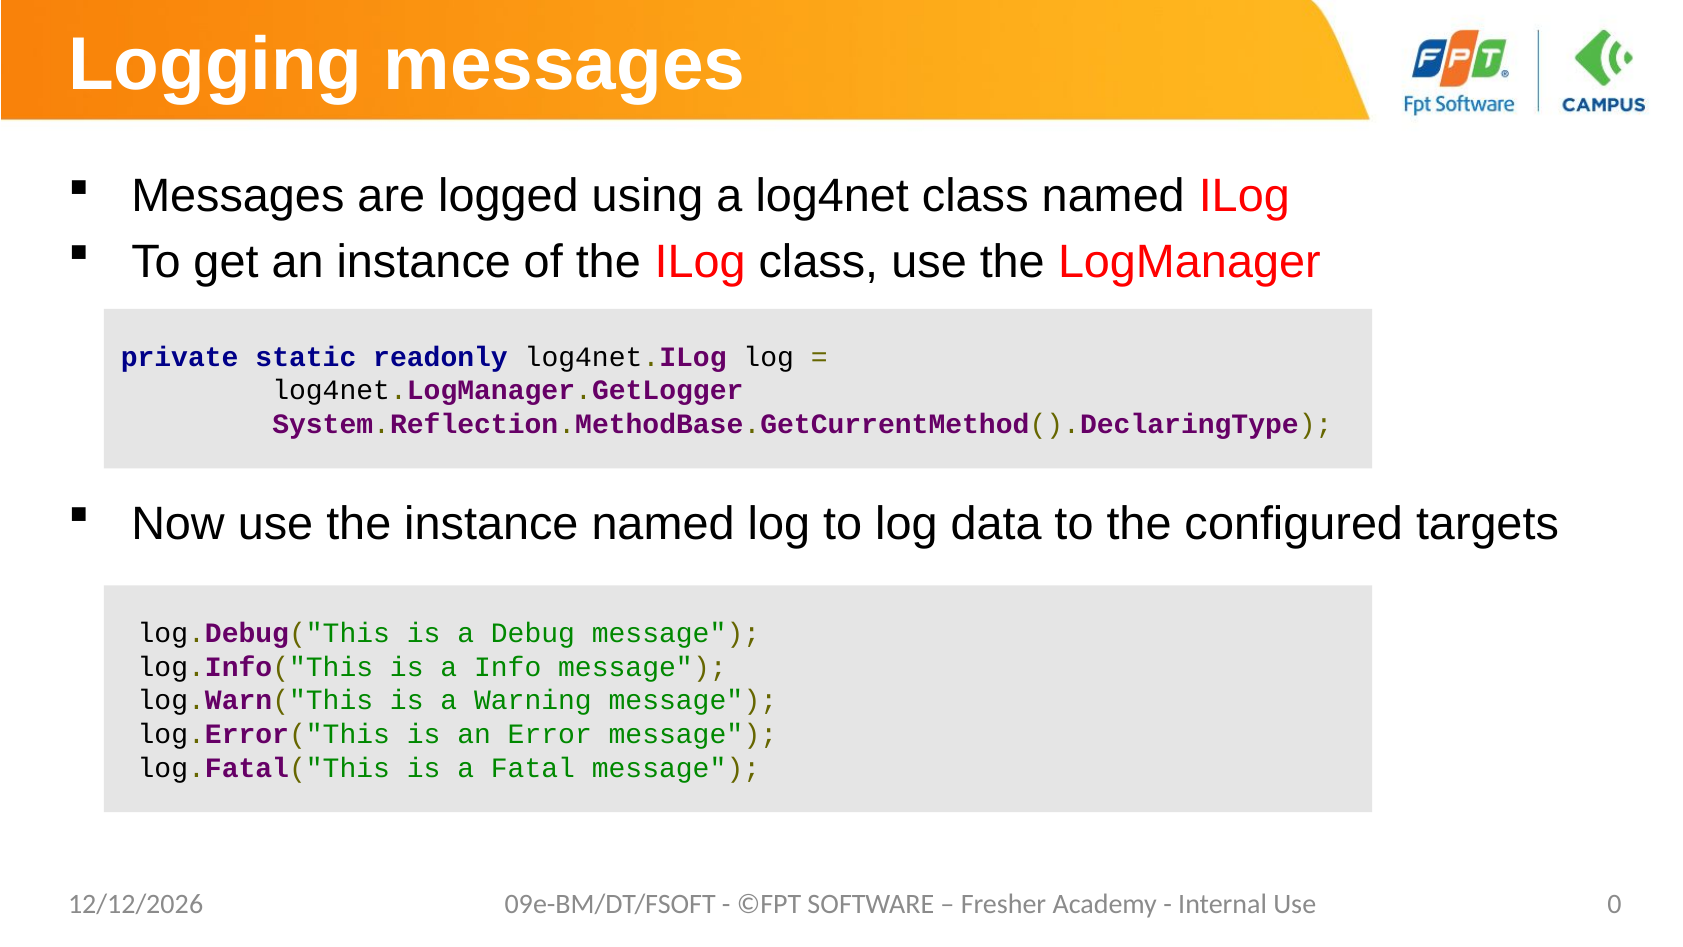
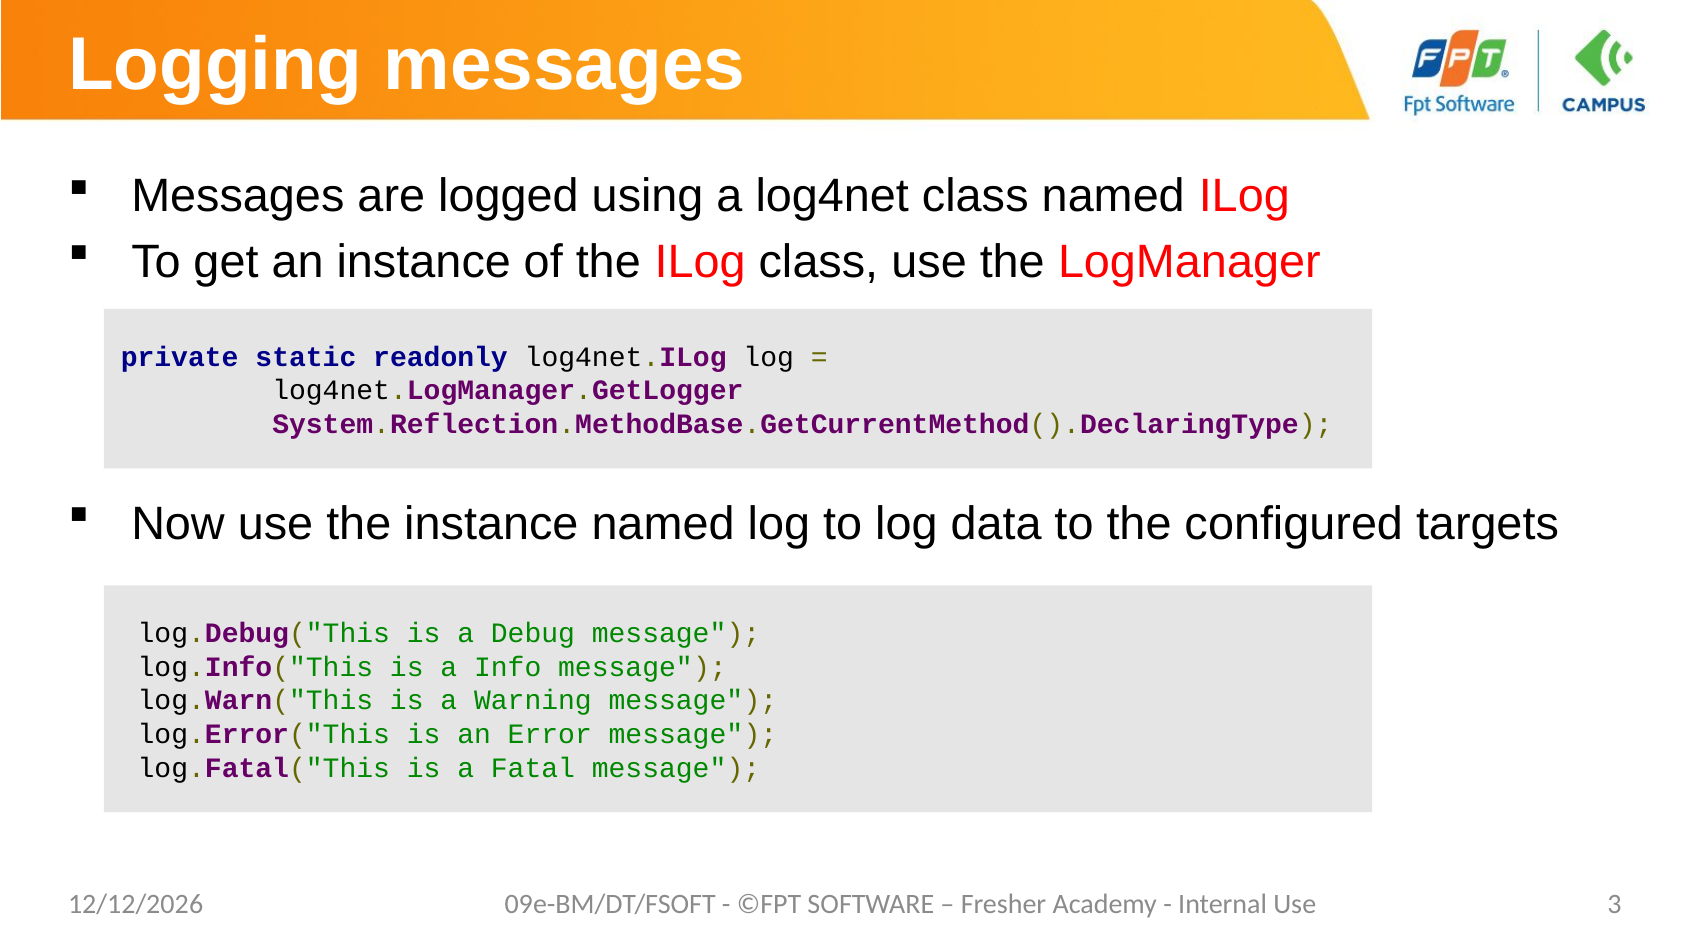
0: 0 -> 3
